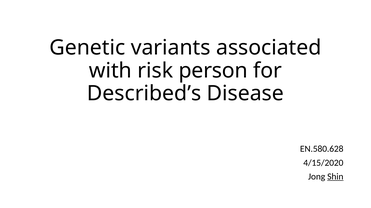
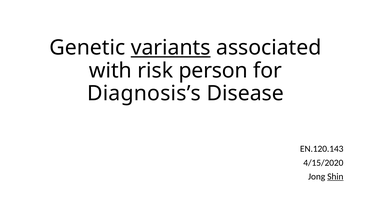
variants underline: none -> present
Described’s: Described’s -> Diagnosis’s
EN.580.628: EN.580.628 -> EN.120.143
